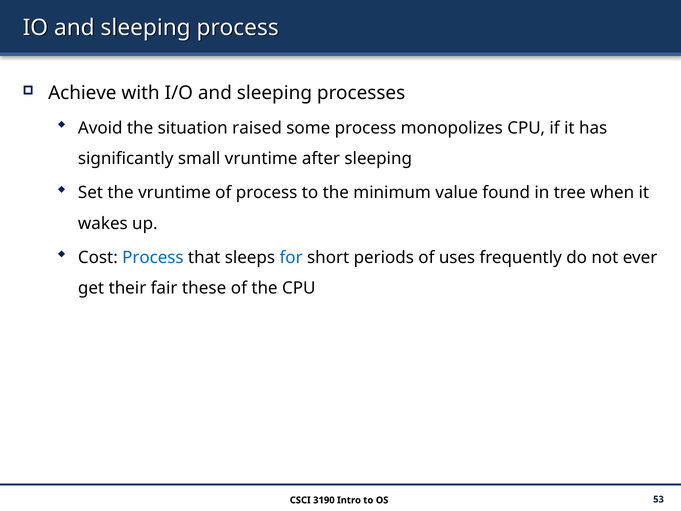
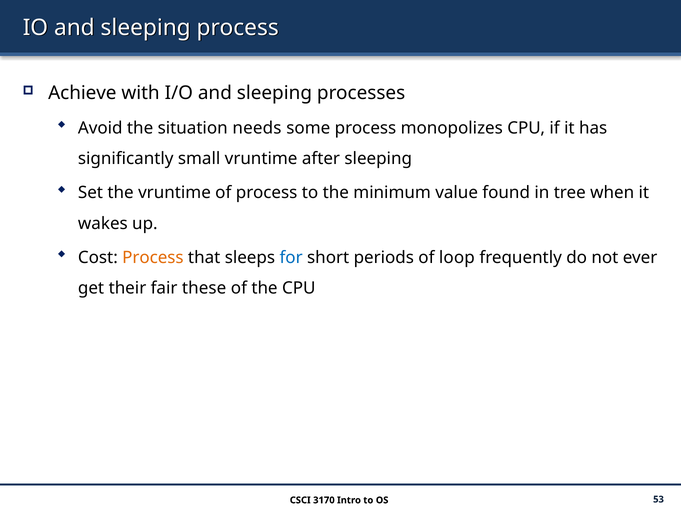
raised: raised -> needs
Process at (153, 257) colour: blue -> orange
uses: uses -> loop
3190: 3190 -> 3170
